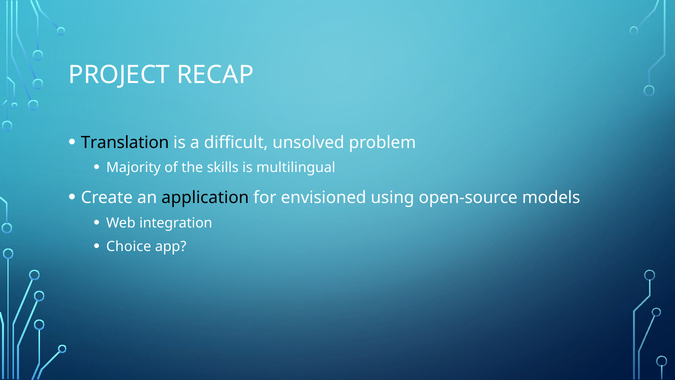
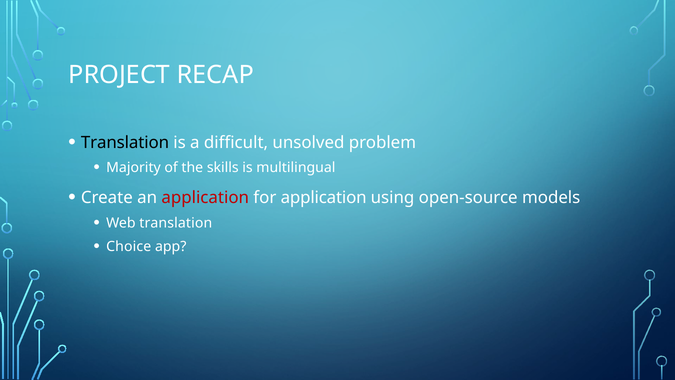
application at (205, 198) colour: black -> red
for envisioned: envisioned -> application
Web integration: integration -> translation
